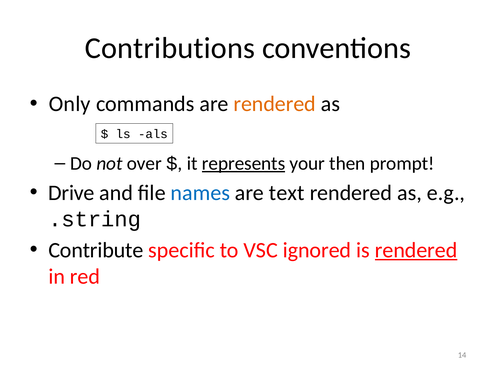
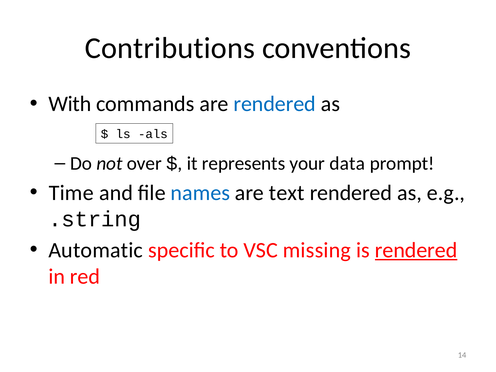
Only: Only -> With
rendered at (275, 104) colour: orange -> blue
represents underline: present -> none
then: then -> data
Drive: Drive -> Time
Contribute: Contribute -> Automatic
ignored: ignored -> missing
